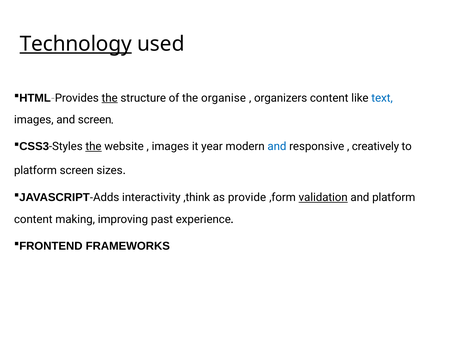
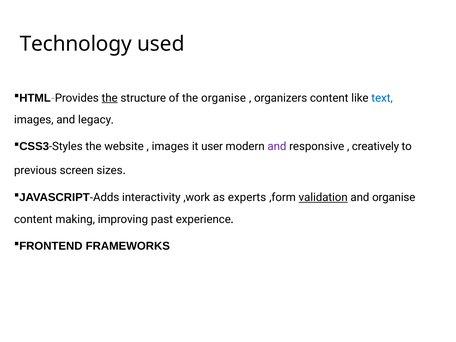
Technology underline: present -> none
and screen: screen -> legacy
the at (93, 146) underline: present -> none
year: year -> user
and at (277, 146) colour: blue -> purple
platform at (35, 171): platform -> previous
,think: ,think -> ,work
provide: provide -> experts
and platform: platform -> organise
